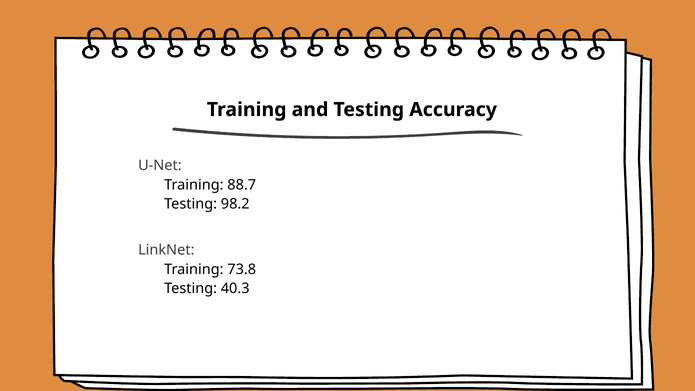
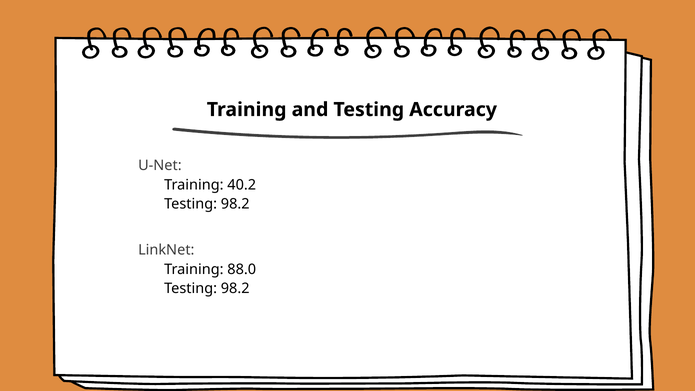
88.7: 88.7 -> 40.2
73.8: 73.8 -> 88.0
40.3 at (235, 288): 40.3 -> 98.2
